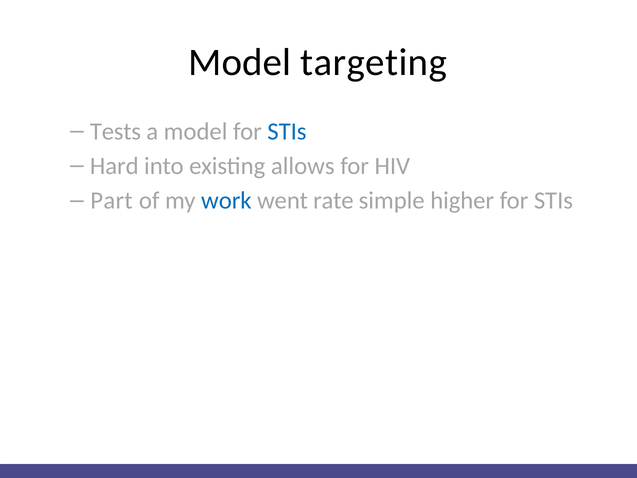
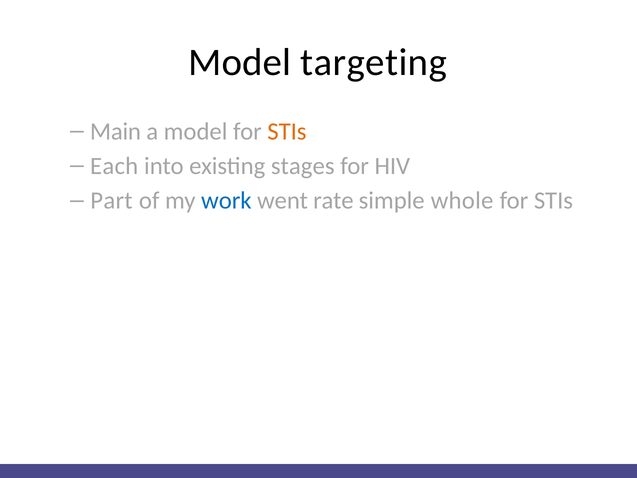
Tests: Tests -> Main
STIs at (287, 131) colour: blue -> orange
Hard: Hard -> Each
allows: allows -> stages
higher: higher -> whole
